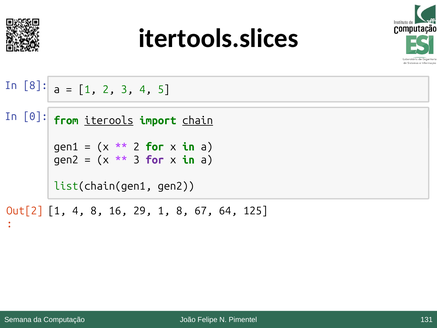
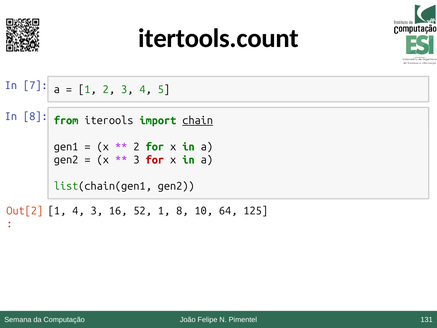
itertools.slices: itertools.slices -> itertools.count
In 8: 8 -> 7
In 0: 0 -> 8
iterools underline: present -> none
for at (155, 160) colour: purple -> red
4 8: 8 -> 3
29: 29 -> 52
67: 67 -> 10
